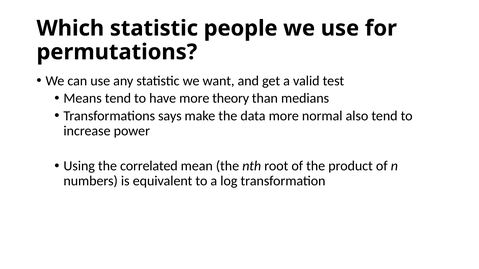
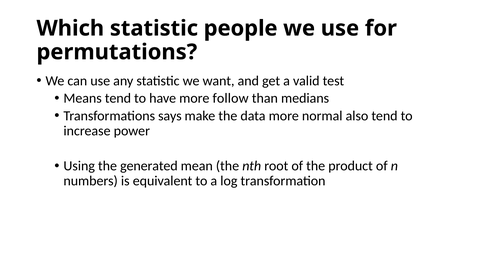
theory: theory -> follow
correlated: correlated -> generated
